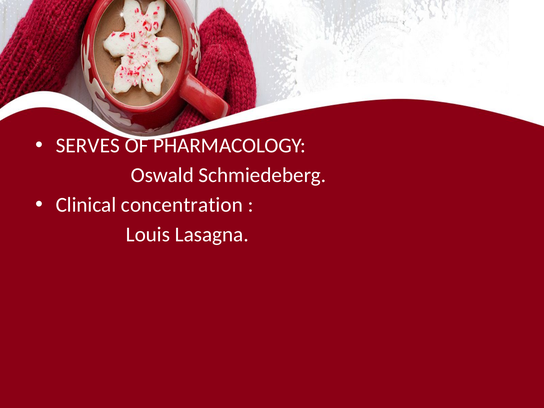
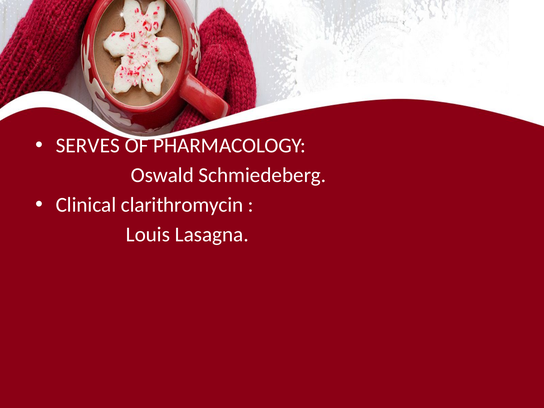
concentration: concentration -> clarithromycin
